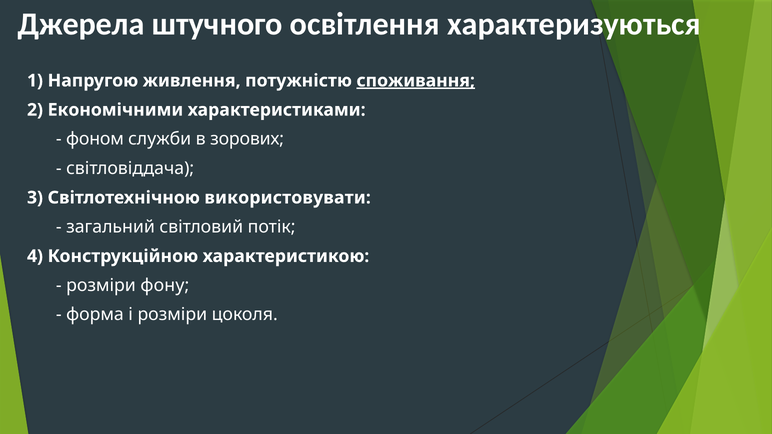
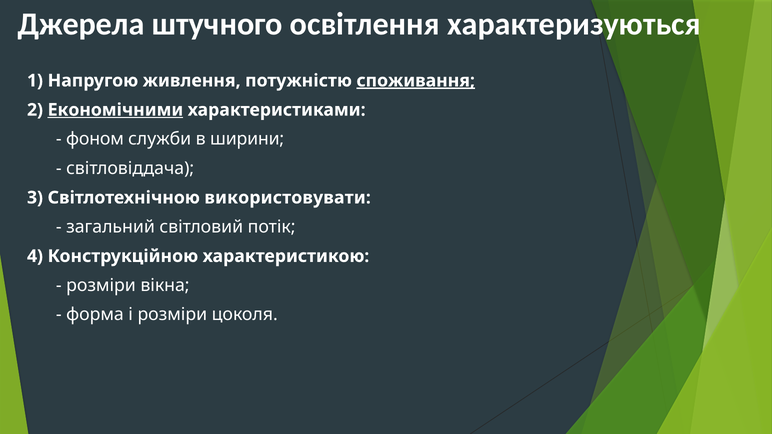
Економічними underline: none -> present
зорових: зорових -> ширини
фону: фону -> вікна
